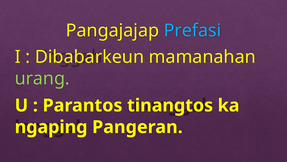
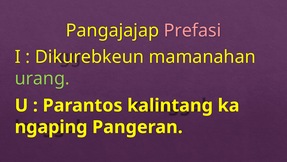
Prefasi colour: light blue -> pink
Dibabarkeun: Dibabarkeun -> Dikurebkeun
tinangtos: tinangtos -> kalintang
